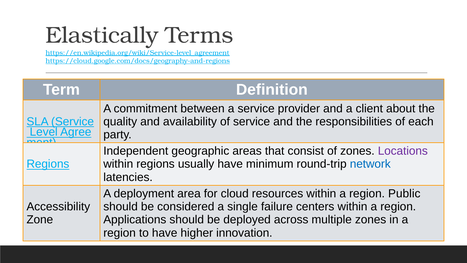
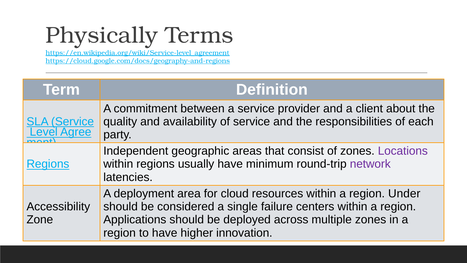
Elastically: Elastically -> Physically
network colour: blue -> purple
Public: Public -> Under
